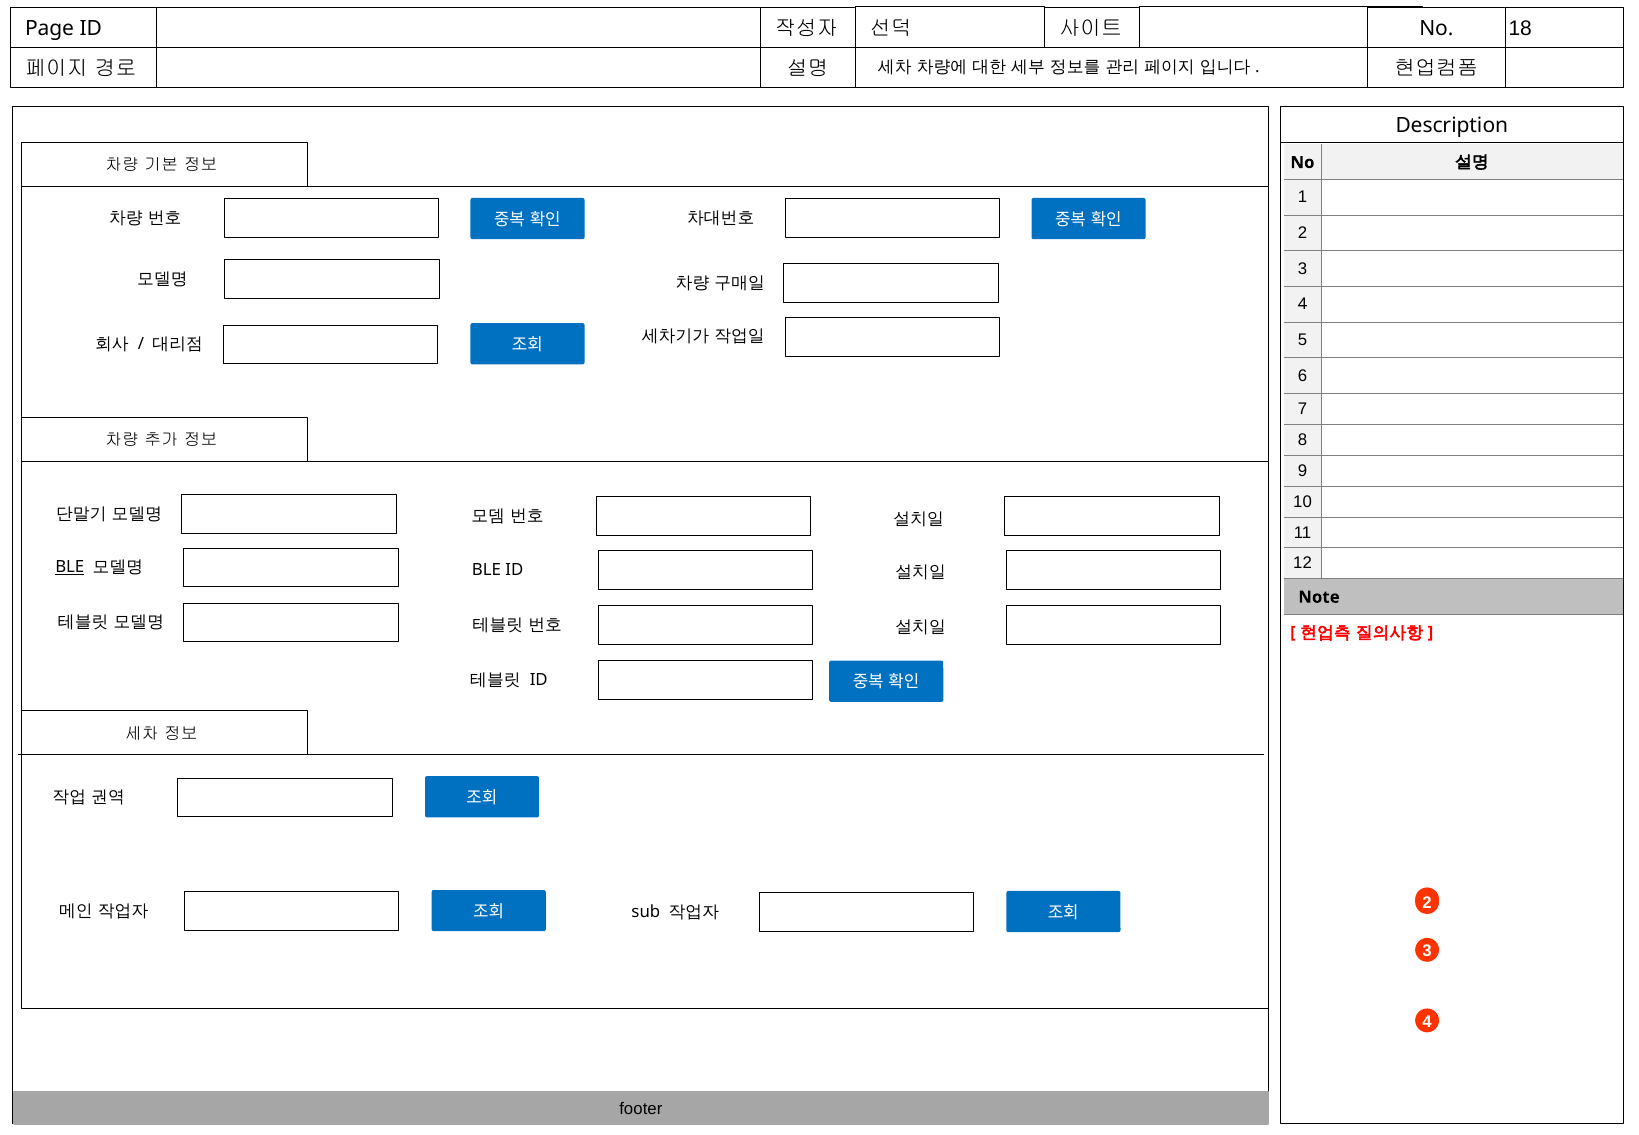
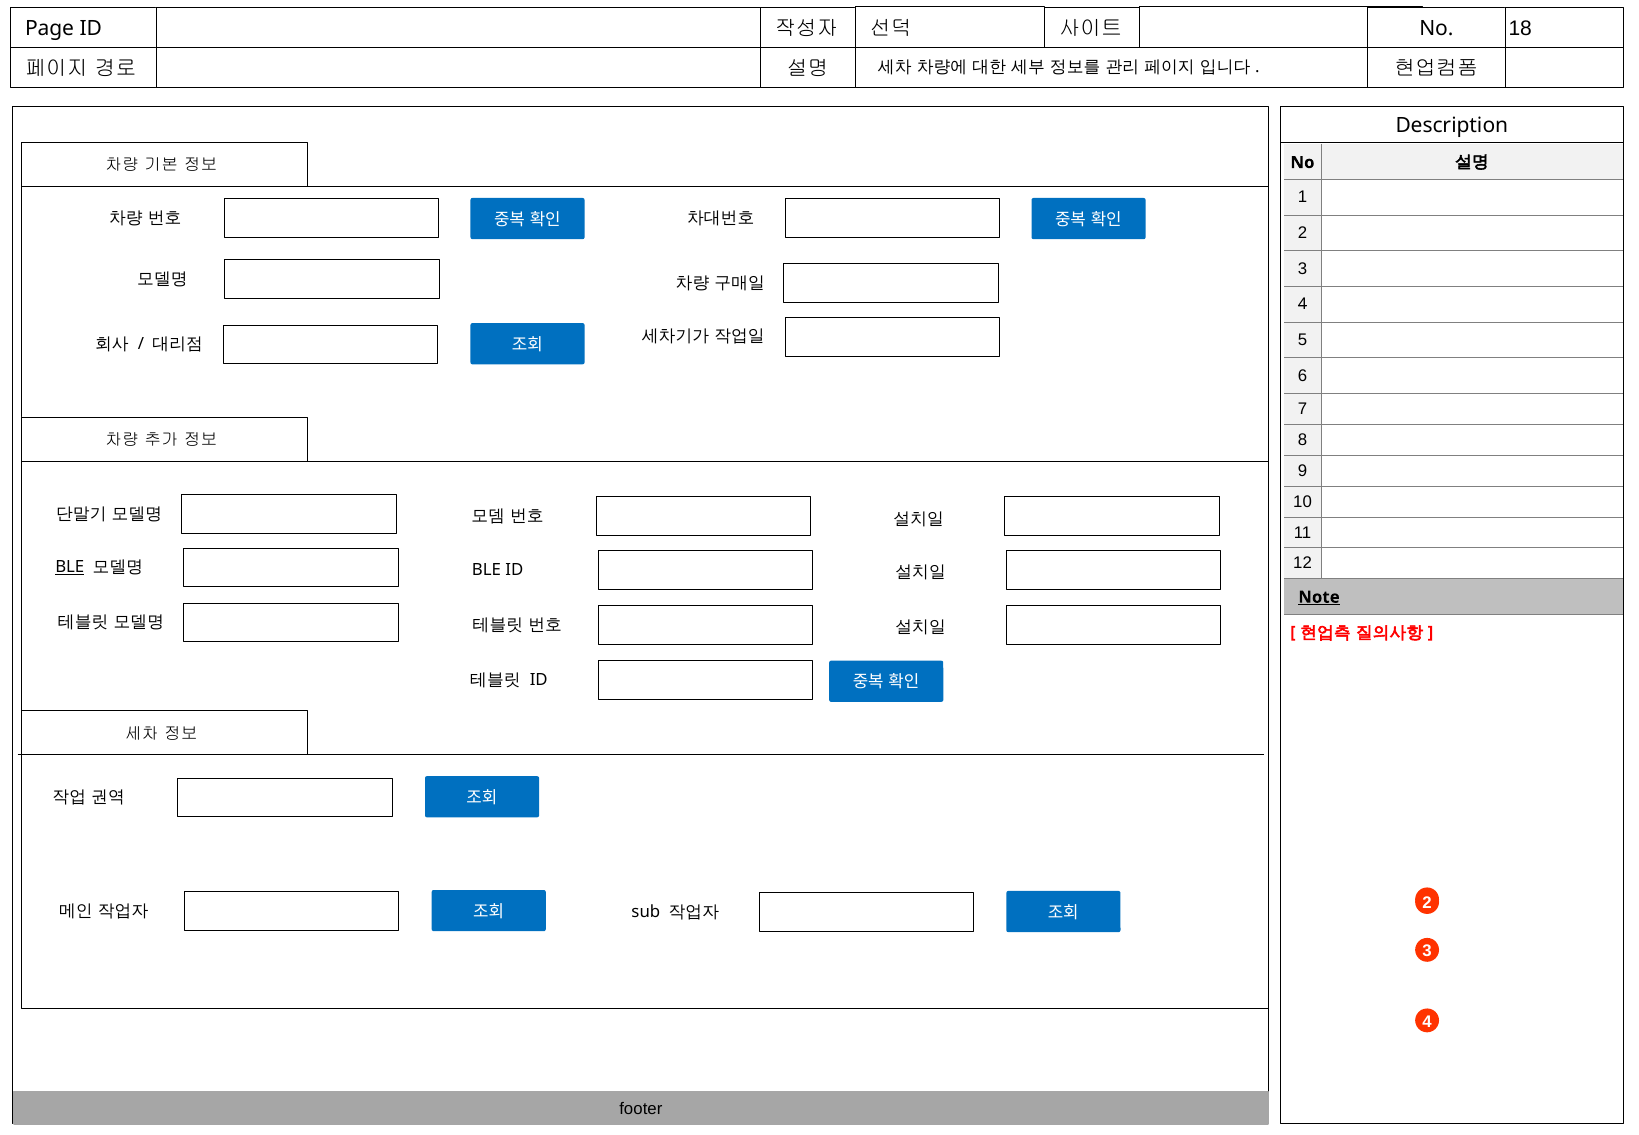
Note underline: none -> present
